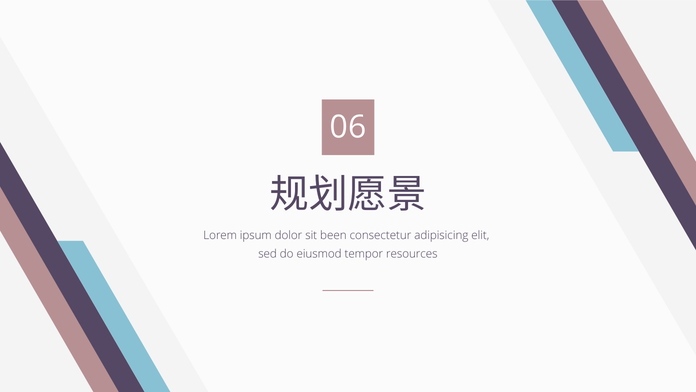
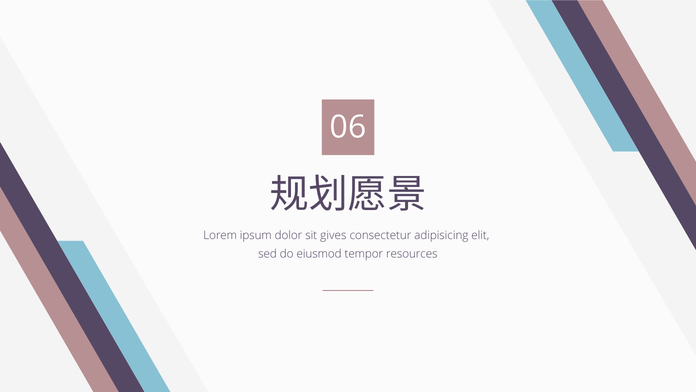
been: been -> gives
